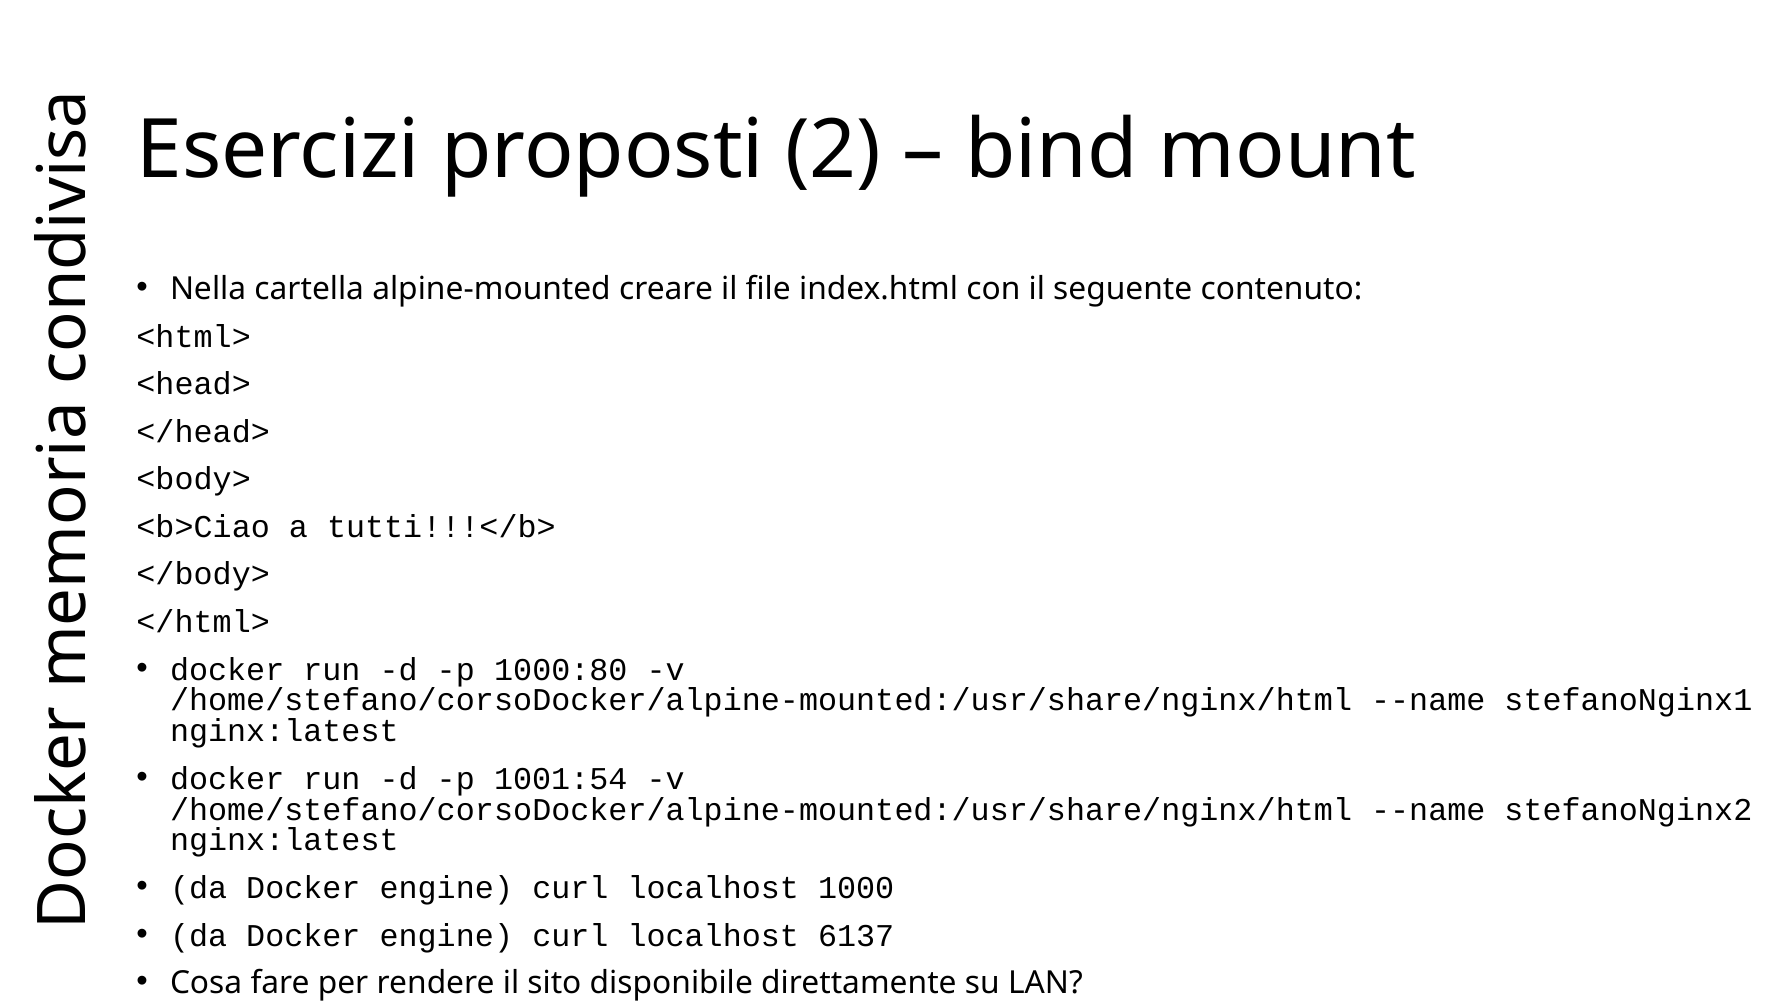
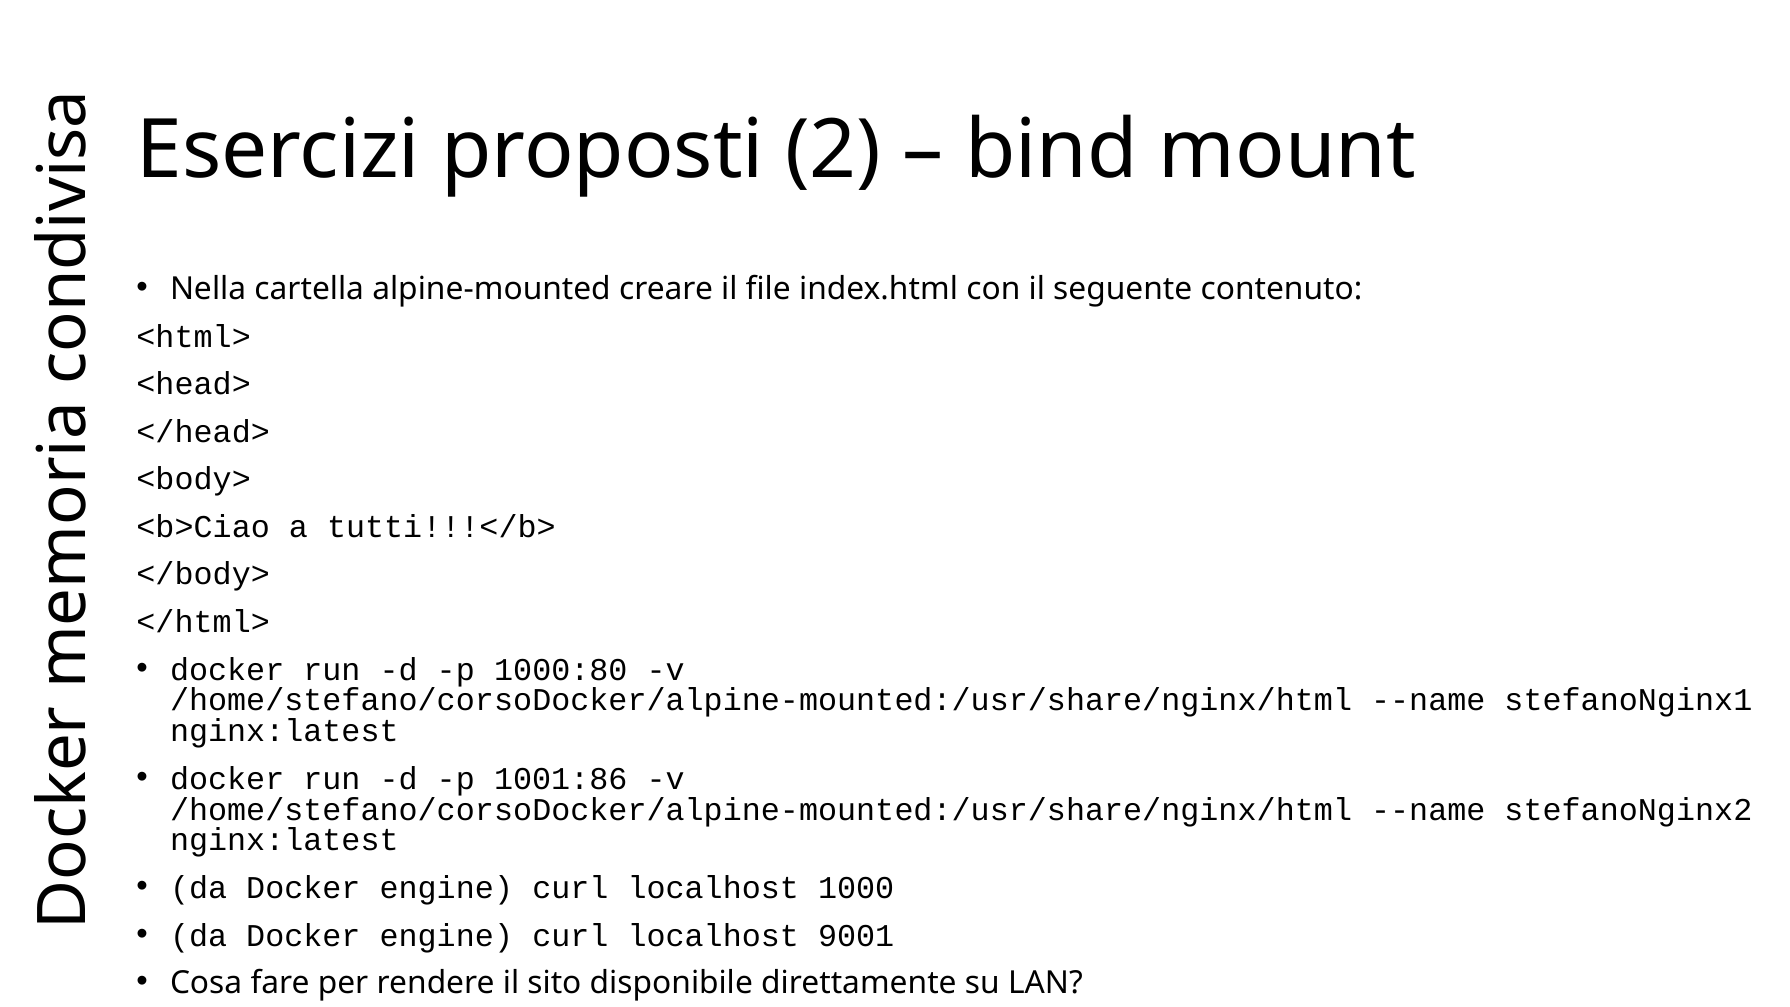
1001:54: 1001:54 -> 1001:86
6137: 6137 -> 9001
